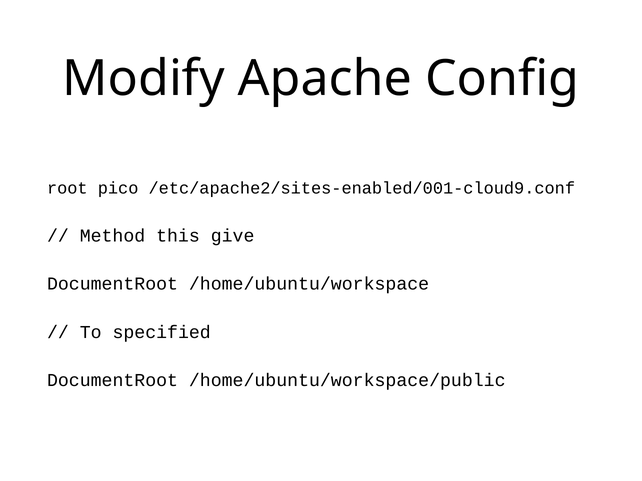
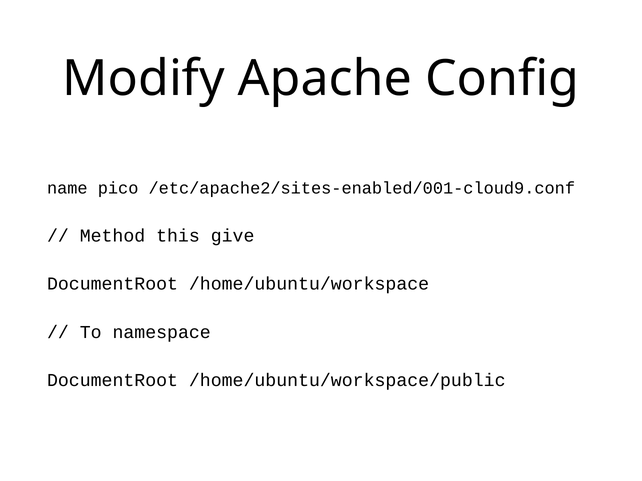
root: root -> name
specified: specified -> namespace
